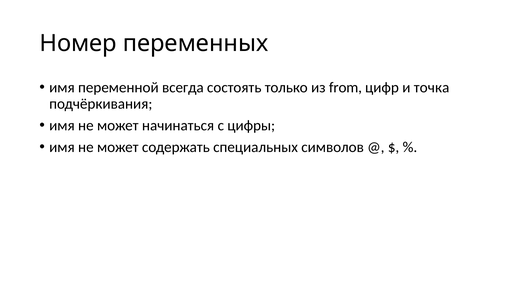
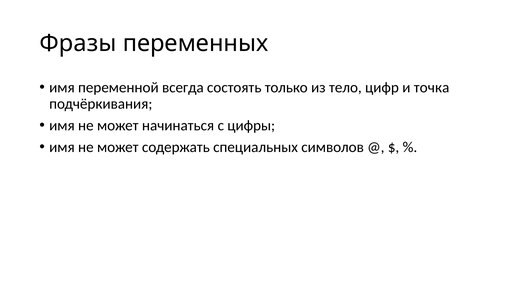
Номер: Номер -> Фразы
from: from -> тело
